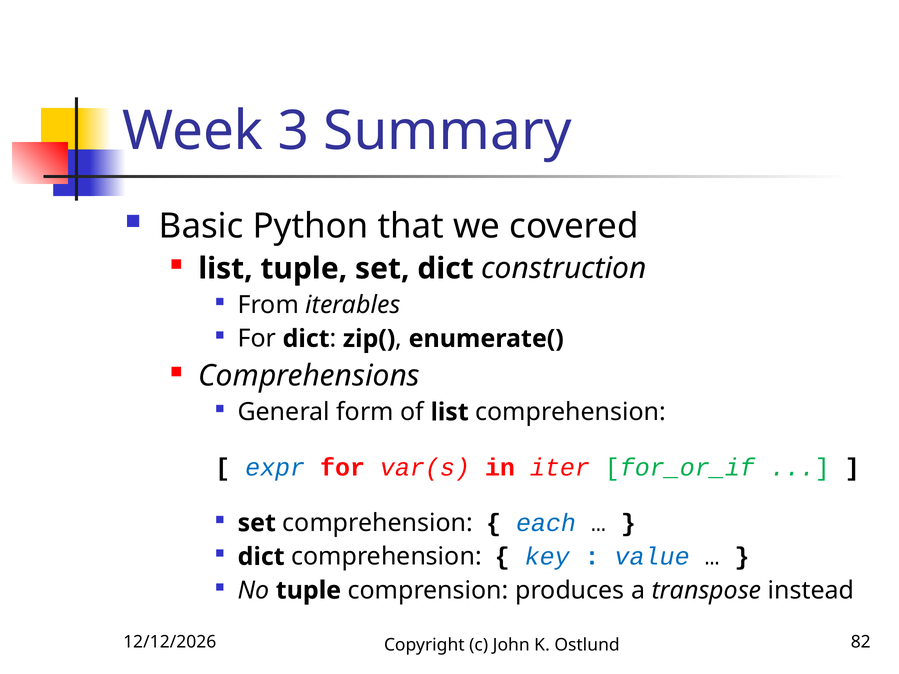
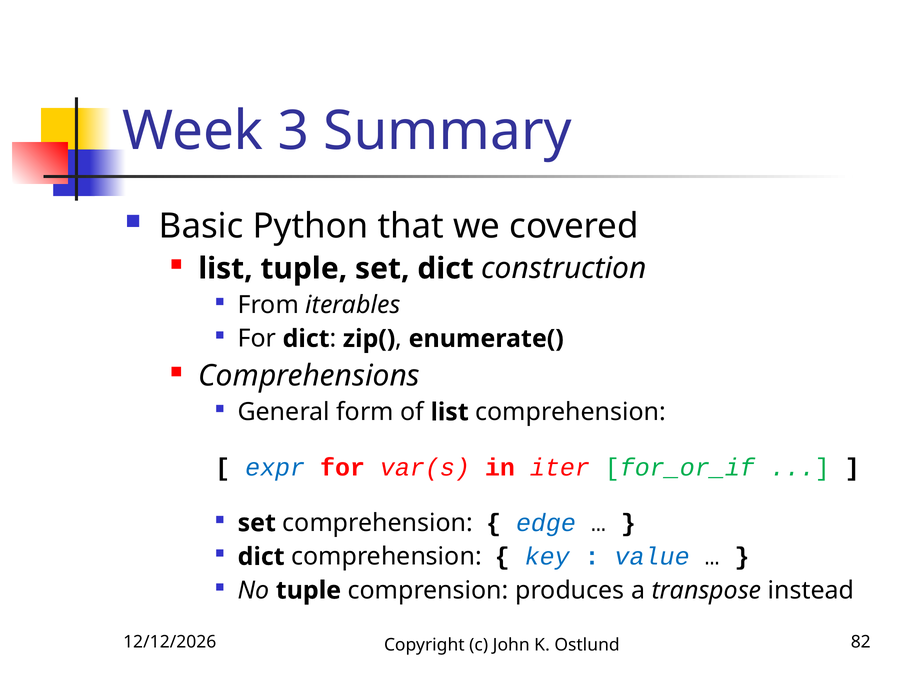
each: each -> edge
